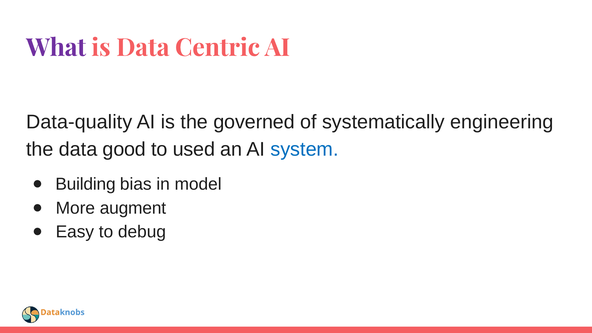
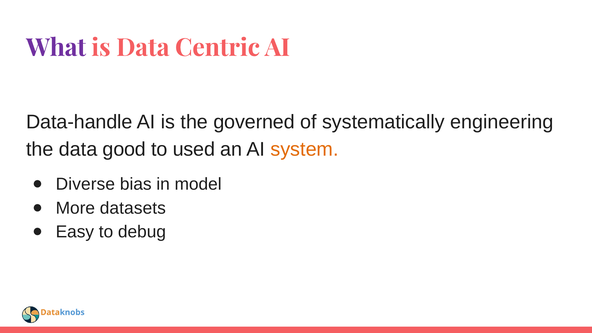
Data-quality: Data-quality -> Data-handle
system colour: blue -> orange
Building: Building -> Diverse
augment: augment -> datasets
